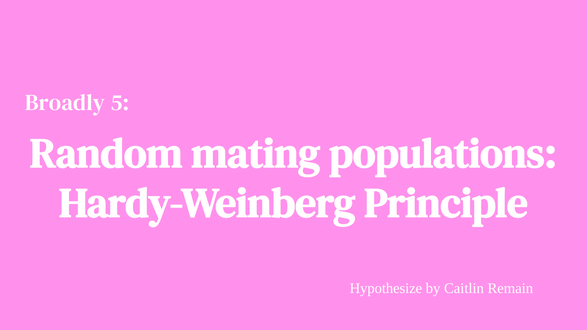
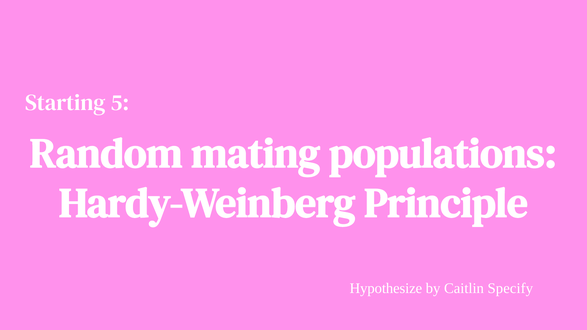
Broadly: Broadly -> Starting
Remain: Remain -> Specify
